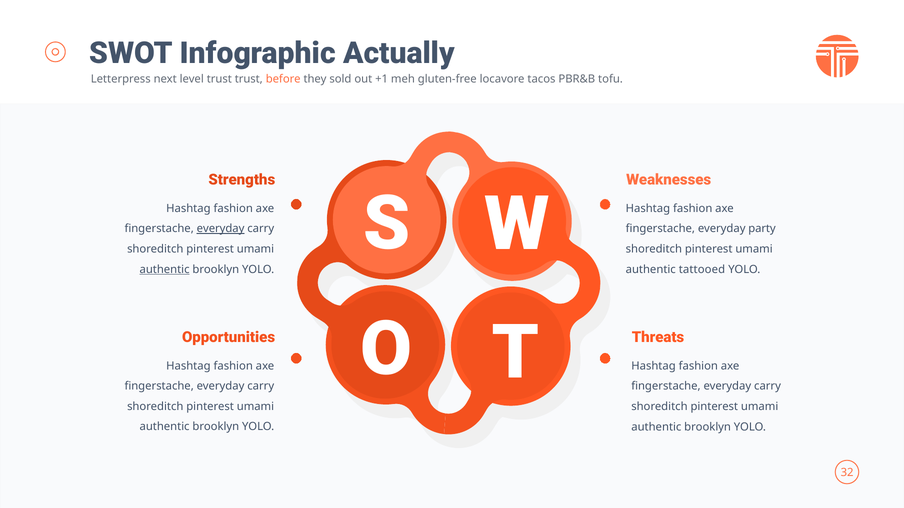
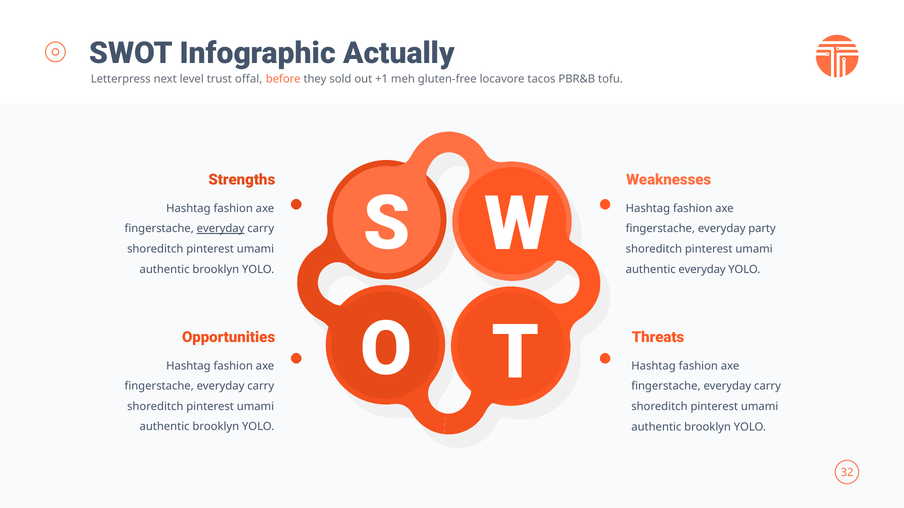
trust trust: trust -> offal
authentic at (165, 270) underline: present -> none
authentic tattooed: tattooed -> everyday
